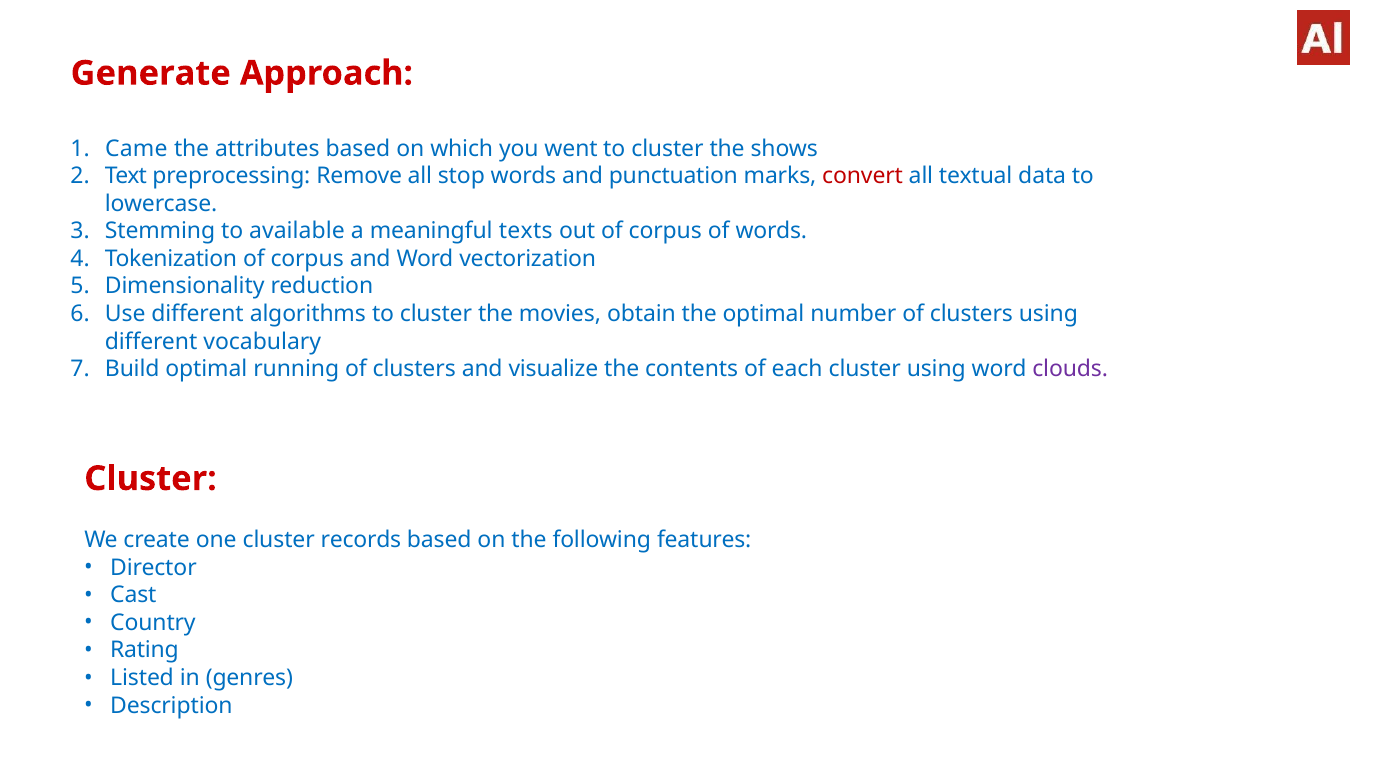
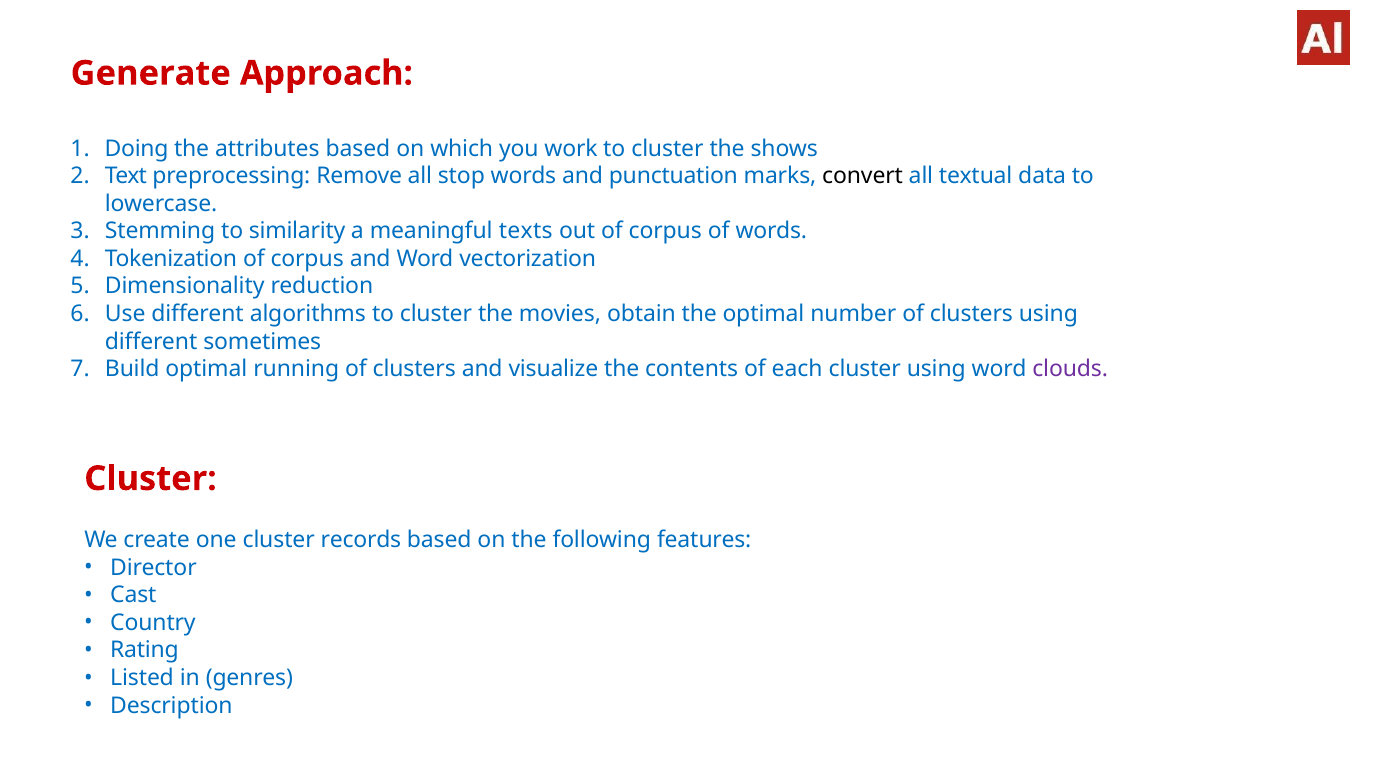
Came: Came -> Doing
went: went -> work
convert colour: red -> black
available: available -> similarity
vocabulary: vocabulary -> sometimes
